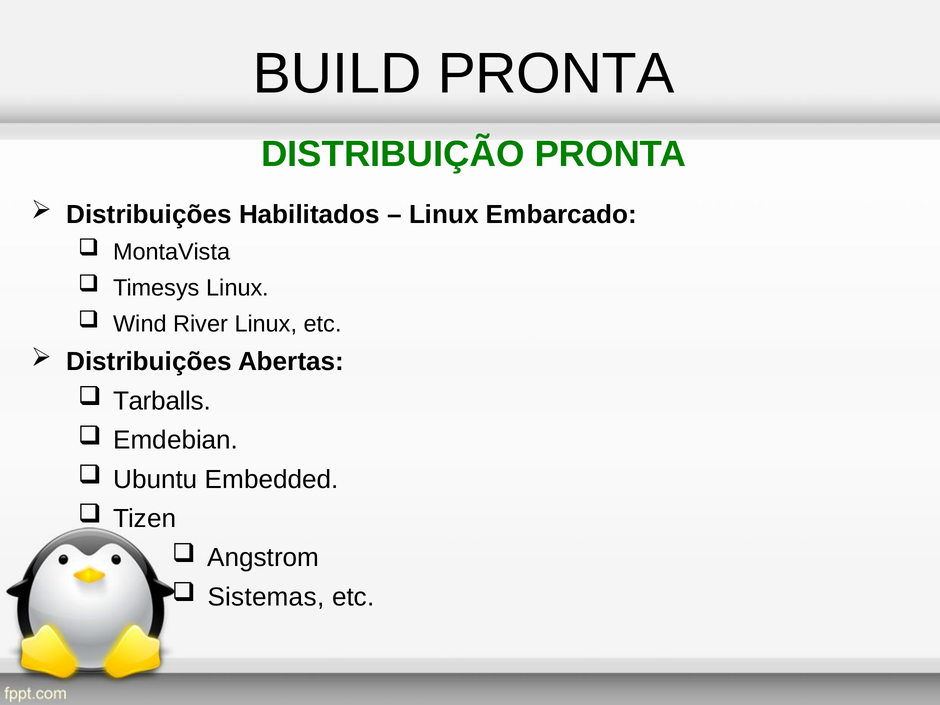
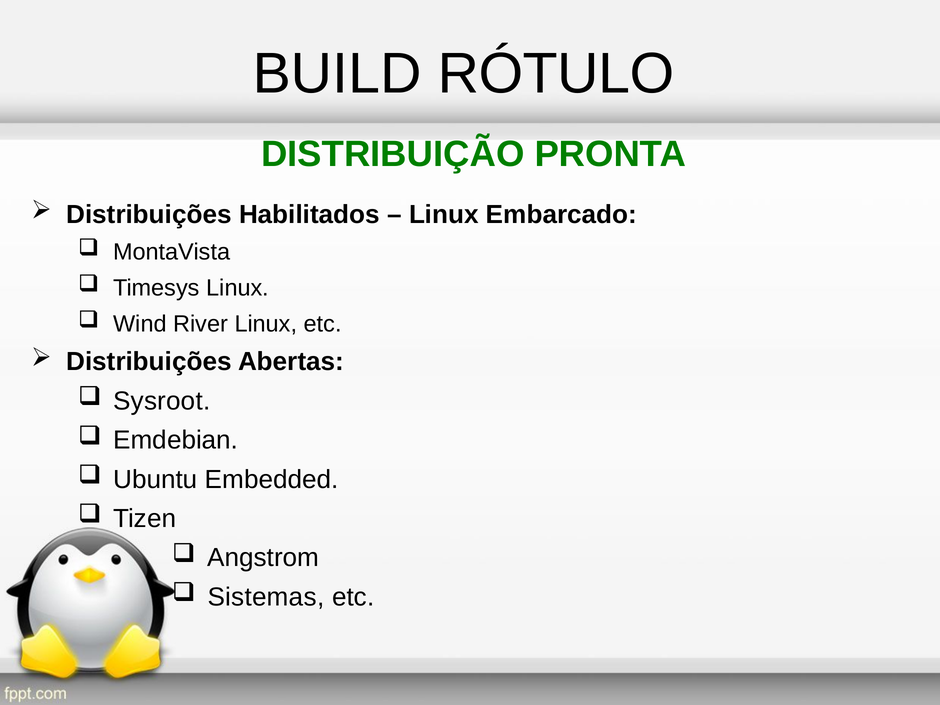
BUILD PRONTA: PRONTA -> RÓTULO
Tarballs: Tarballs -> Sysroot
